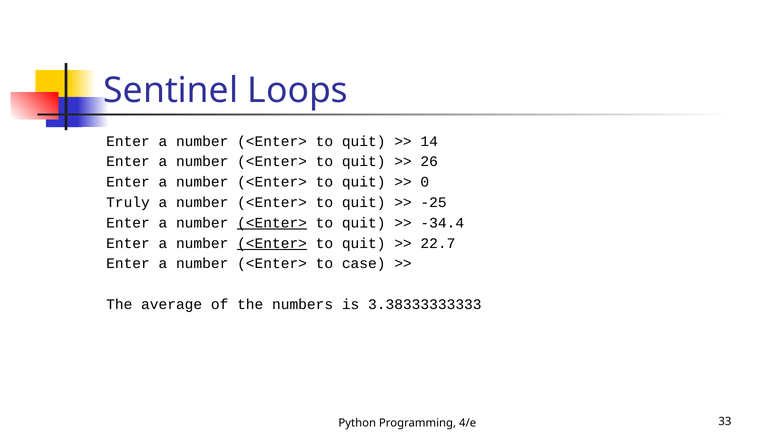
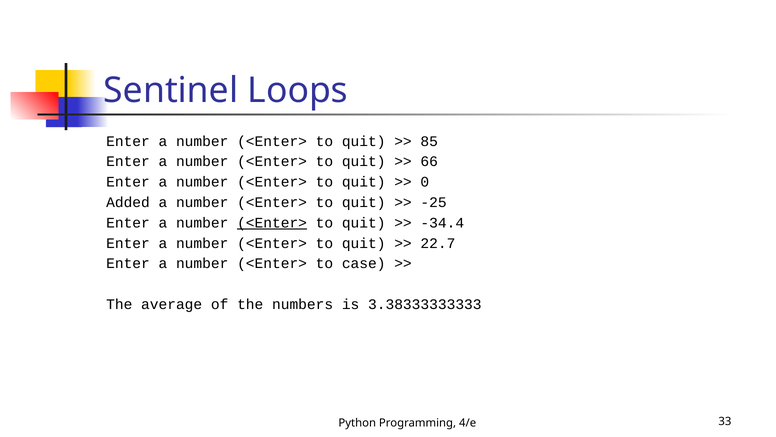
14: 14 -> 85
26: 26 -> 66
Truly: Truly -> Added
<Enter> at (272, 243) underline: present -> none
